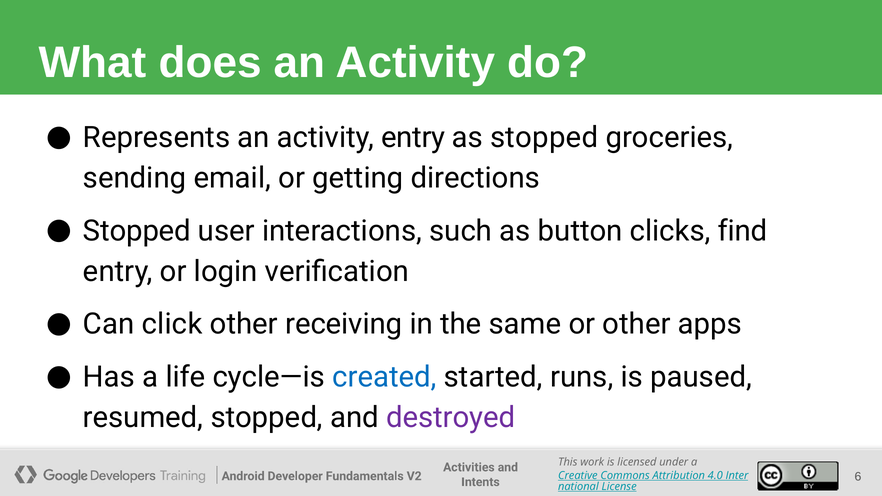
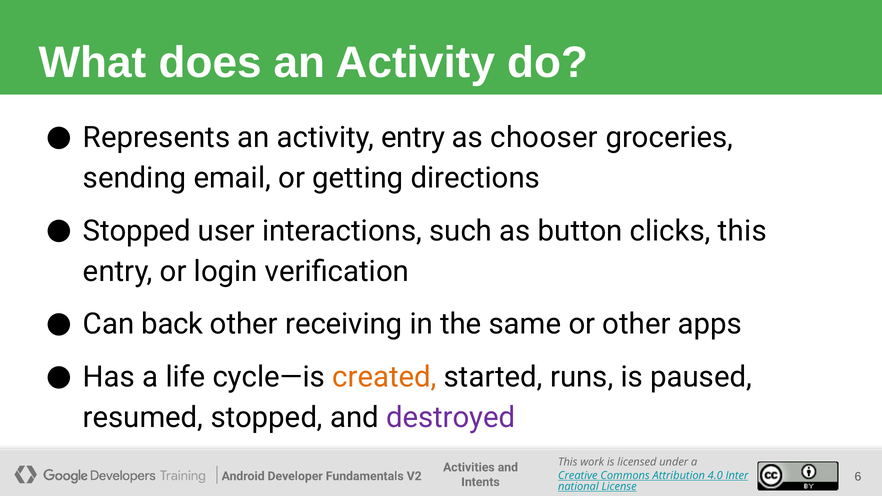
as stopped: stopped -> chooser
clicks find: find -> this
click: click -> back
created colour: blue -> orange
